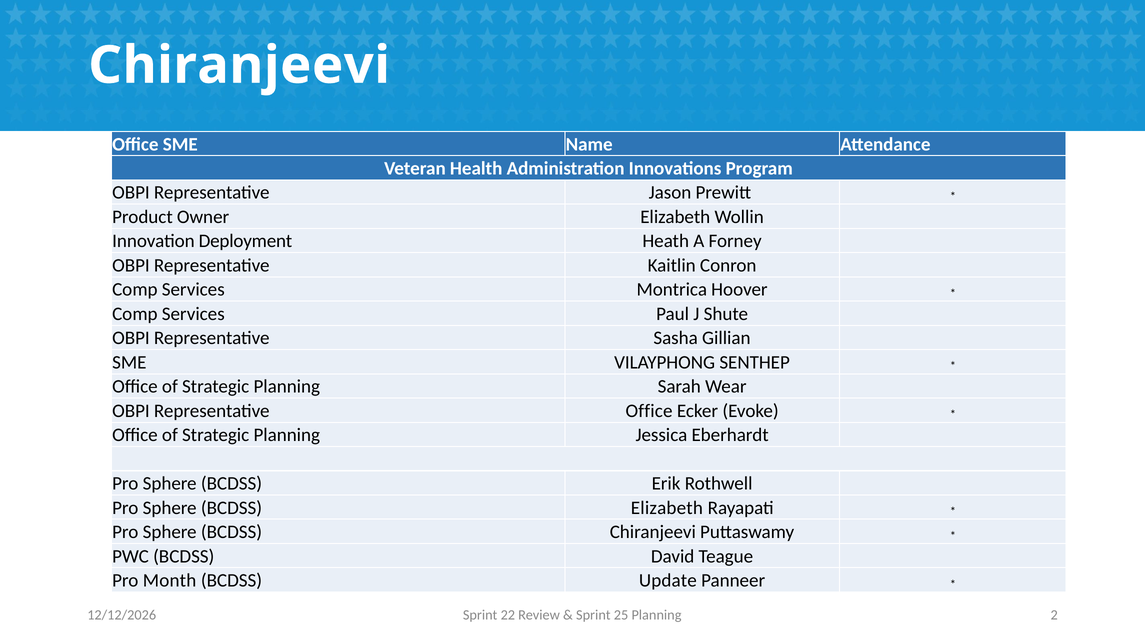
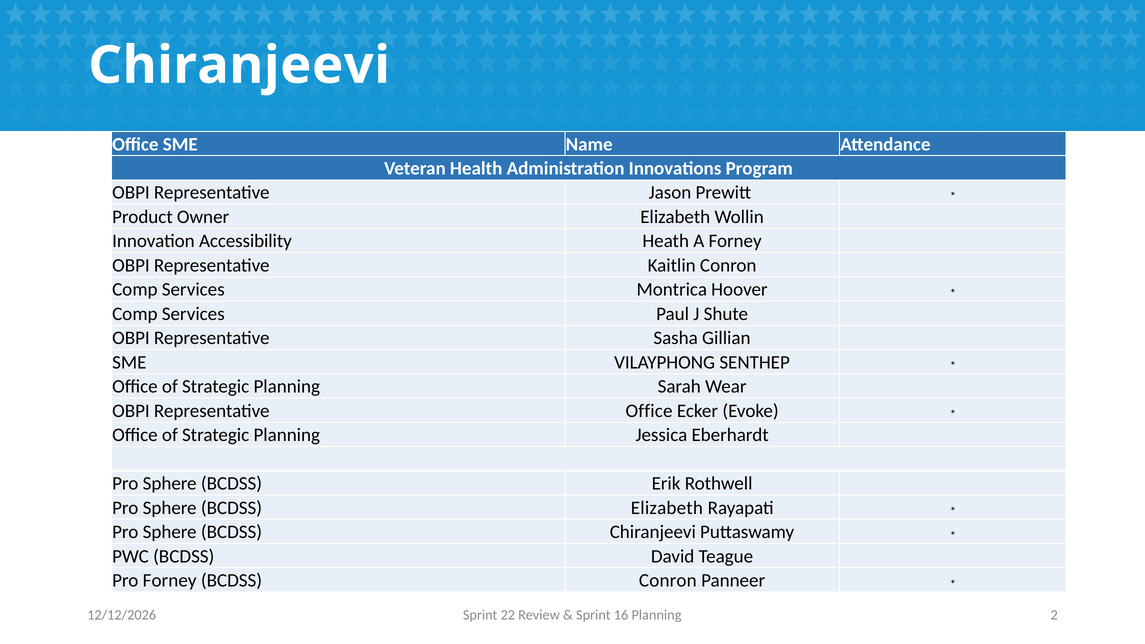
Deployment: Deployment -> Accessibility
Pro Month: Month -> Forney
BCDSS Update: Update -> Conron
25: 25 -> 16
